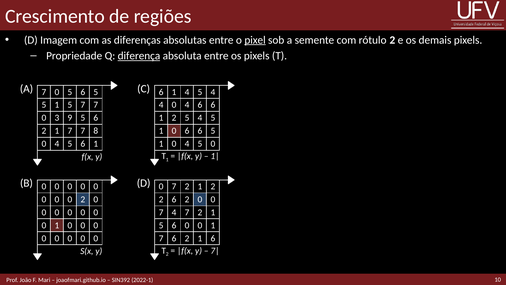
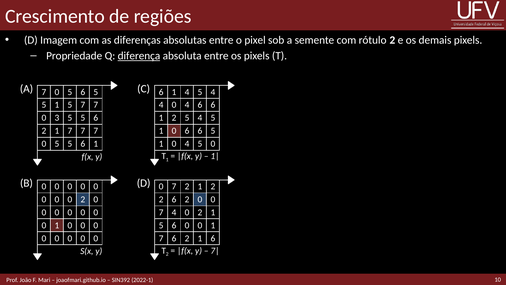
pixel underline: present -> none
3 9: 9 -> 5
7 7 8: 8 -> 7
4 at (57, 144): 4 -> 5
7 4 7: 7 -> 0
